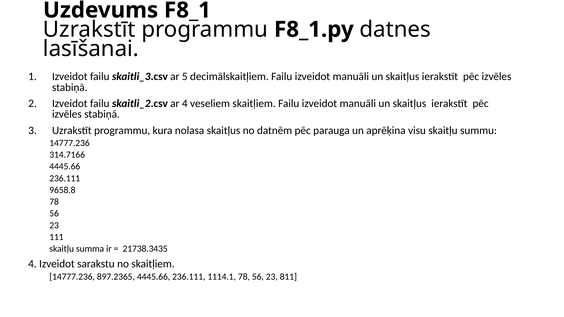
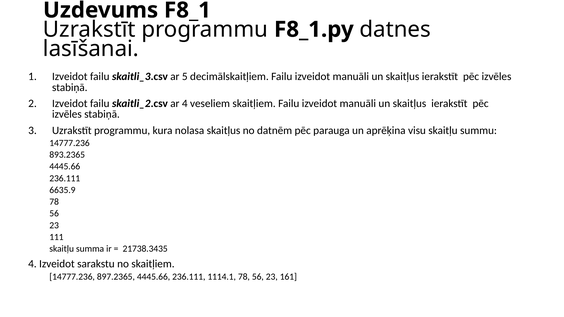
314.7166: 314.7166 -> 893.2365
9658.8: 9658.8 -> 6635.9
811: 811 -> 161
